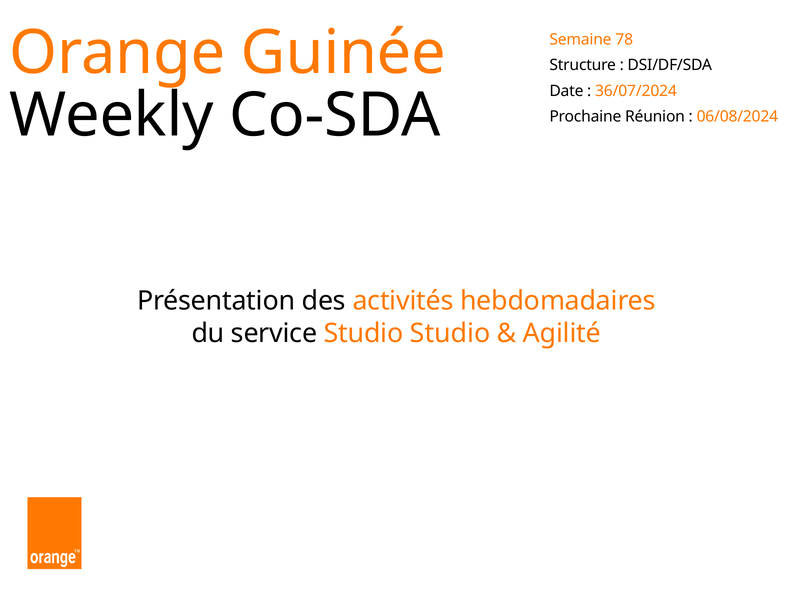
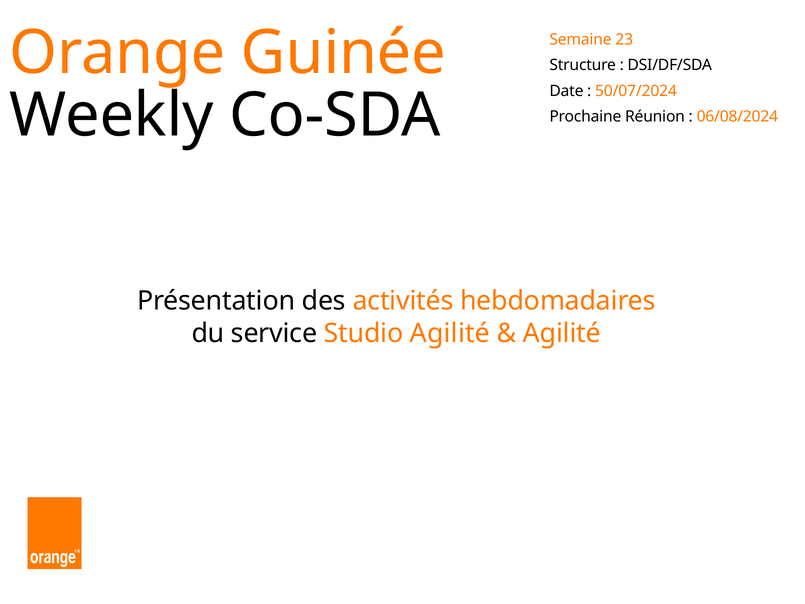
78: 78 -> 23
36/07/2024: 36/07/2024 -> 50/07/2024
Studio Studio: Studio -> Agilité
